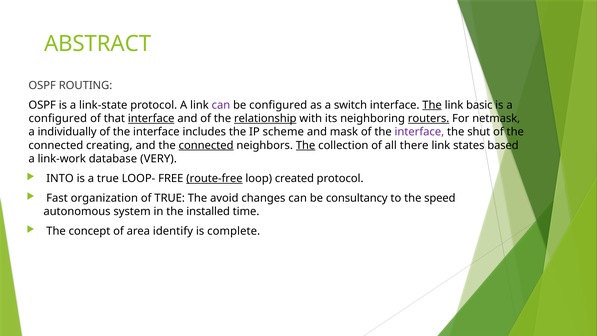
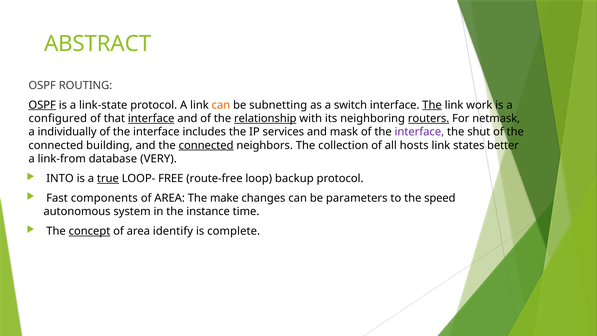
OSPF at (42, 105) underline: none -> present
can at (221, 105) colour: purple -> orange
be configured: configured -> subnetting
basic: basic -> work
scheme: scheme -> services
creating: creating -> building
The at (306, 145) underline: present -> none
there: there -> hosts
based: based -> better
link-work: link-work -> link-from
true at (108, 178) underline: none -> present
route-free underline: present -> none
created: created -> backup
organization: organization -> components
TRUE at (170, 198): TRUE -> AREA
avoid: avoid -> make
consultancy: consultancy -> parameters
installed: installed -> instance
concept underline: none -> present
